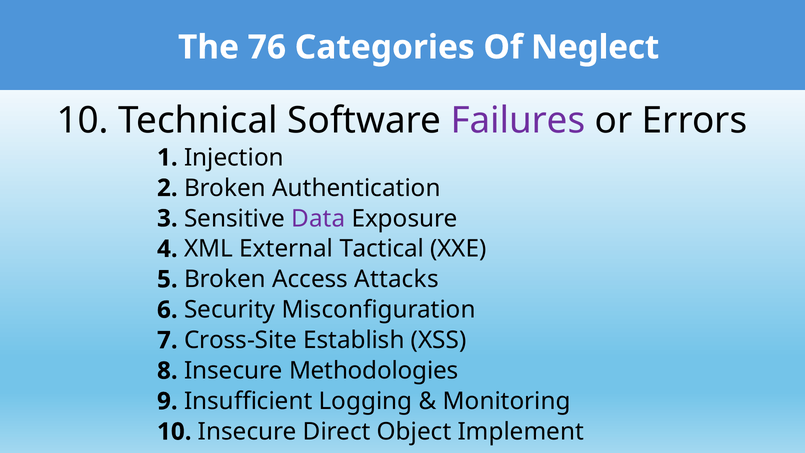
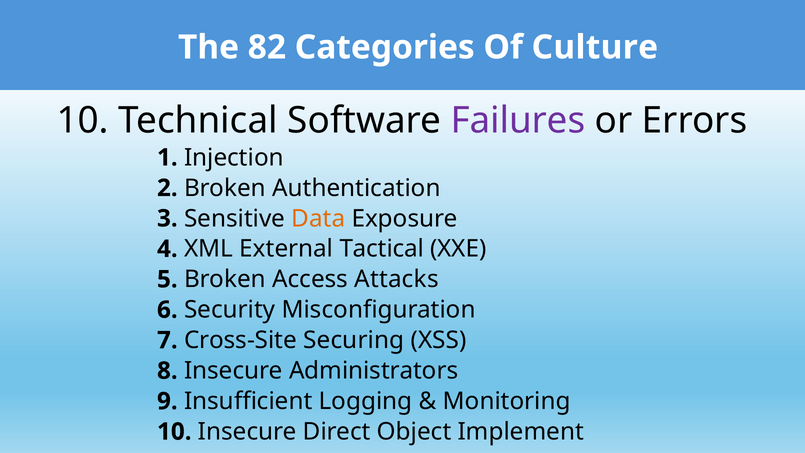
76: 76 -> 82
Neglect: Neglect -> Culture
Data colour: purple -> orange
Establish: Establish -> Securing
Methodologies: Methodologies -> Administrators
